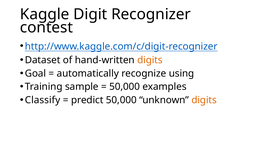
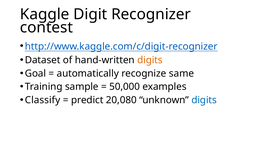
using: using -> same
predict 50,000: 50,000 -> 20,080
digits at (204, 100) colour: orange -> blue
